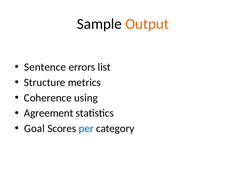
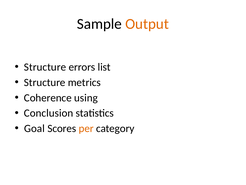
Sentence at (45, 67): Sentence -> Structure
Agreement: Agreement -> Conclusion
per colour: blue -> orange
